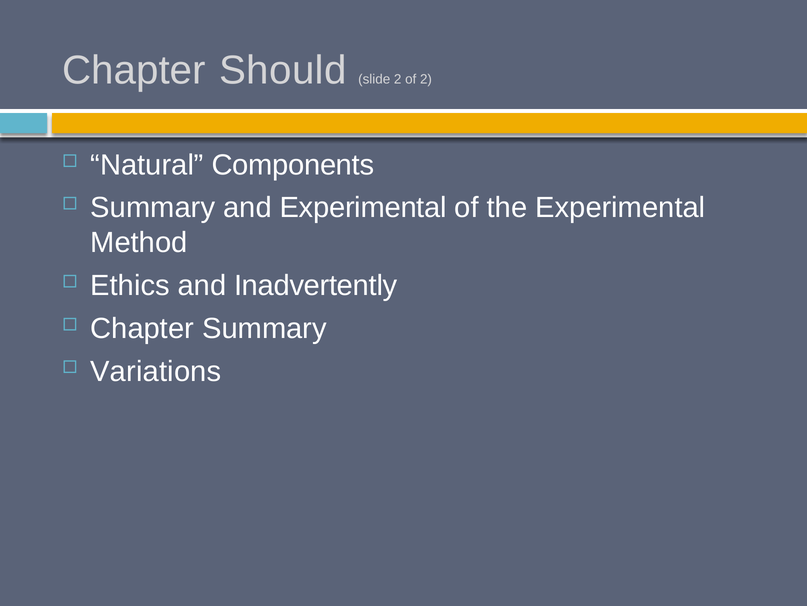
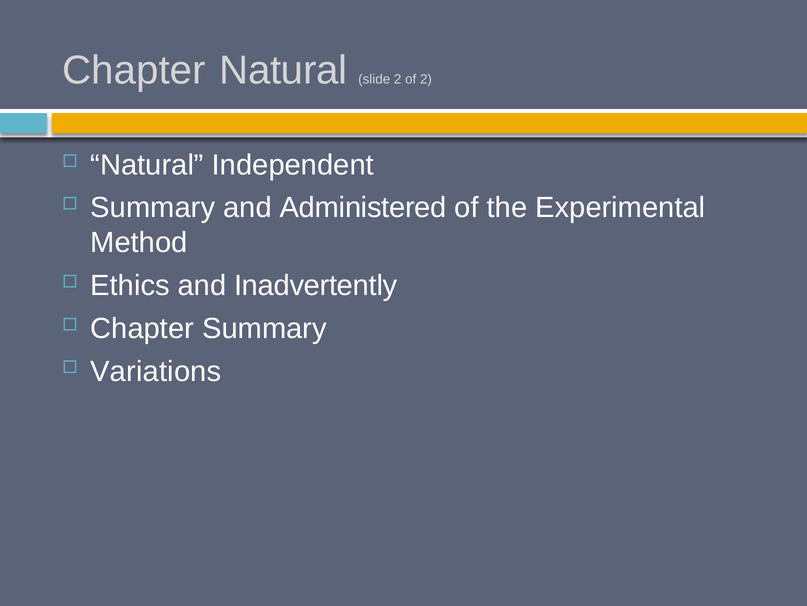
Chapter Should: Should -> Natural
Components: Components -> Independent
and Experimental: Experimental -> Administered
